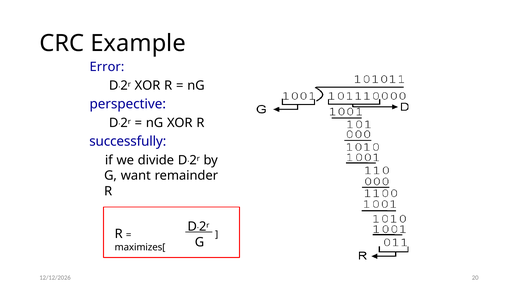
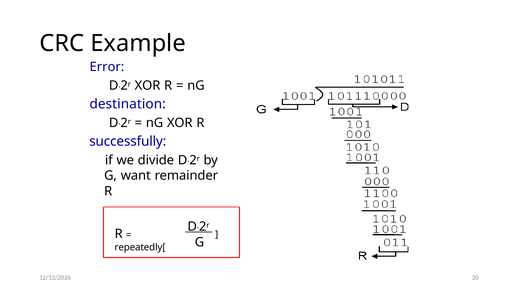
perspective: perspective -> destination
maximizes[: maximizes[ -> repeatedly[
